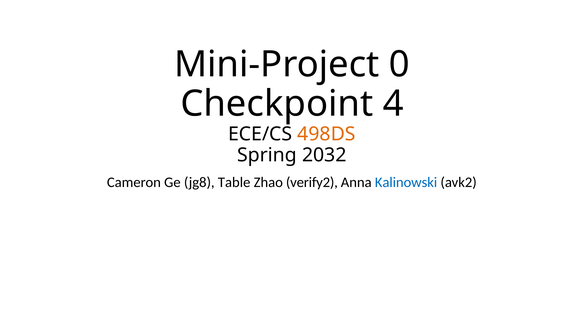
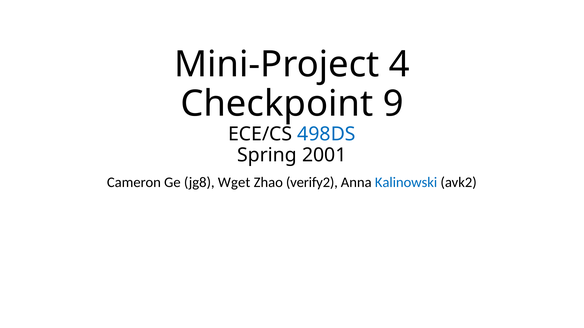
0: 0 -> 4
4: 4 -> 9
498DS colour: orange -> blue
2032: 2032 -> 2001
Table: Table -> Wget
